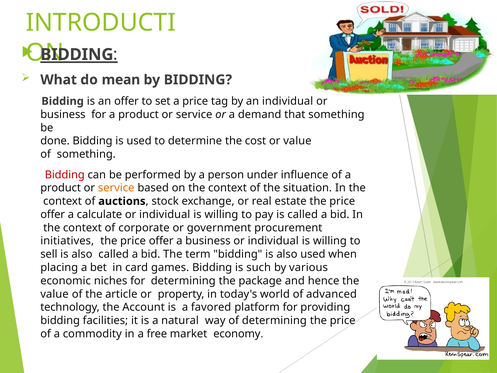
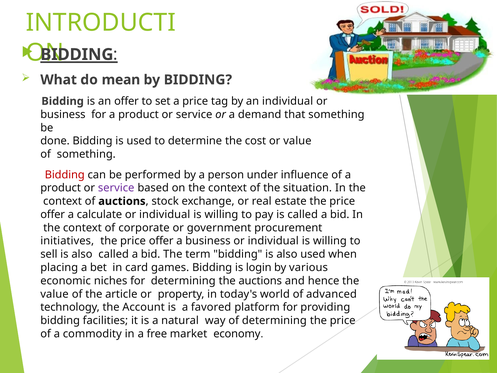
service at (116, 188) colour: orange -> purple
such: such -> login
the package: package -> auctions
